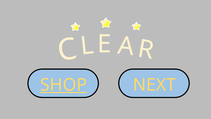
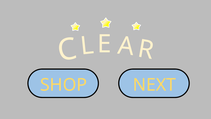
SHOP underline: present -> none
